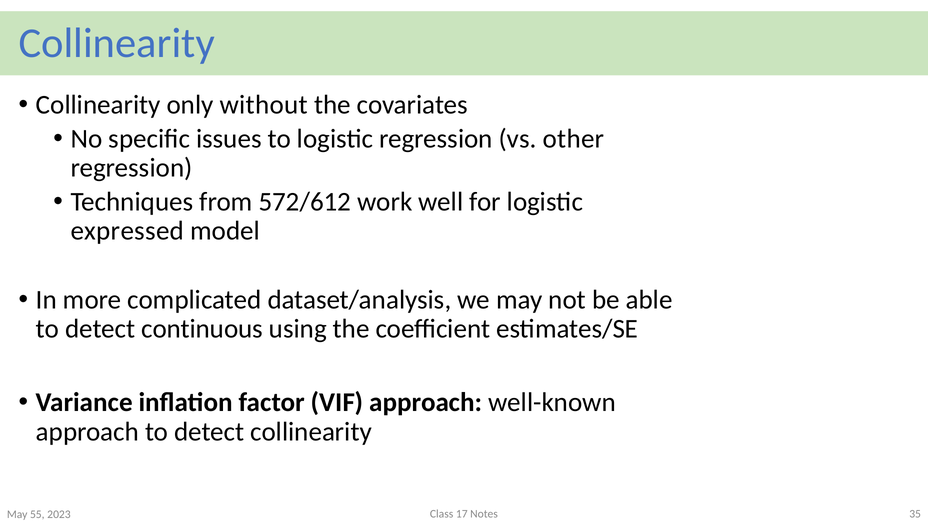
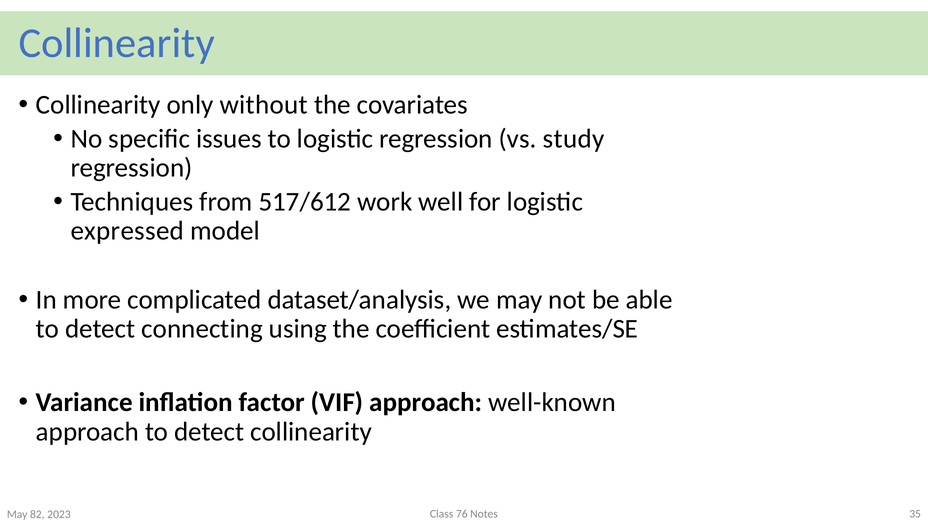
other: other -> study
572/612: 572/612 -> 517/612
continuous: continuous -> connecting
17: 17 -> 76
55: 55 -> 82
